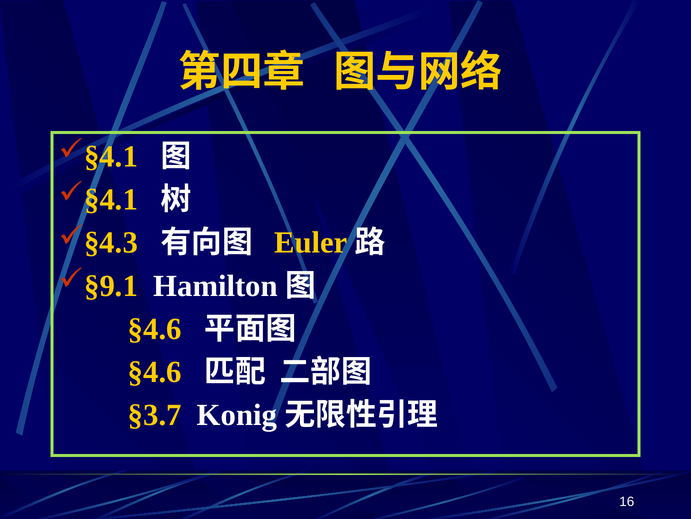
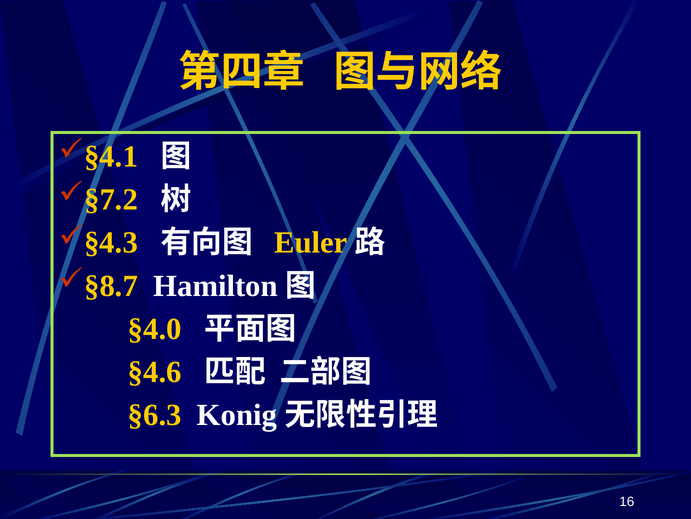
§4.1 at (111, 199): §4.1 -> §7.2
§9.1: §9.1 -> §8.7
§4.6 at (155, 329): §4.6 -> §4.0
§3.7: §3.7 -> §6.3
